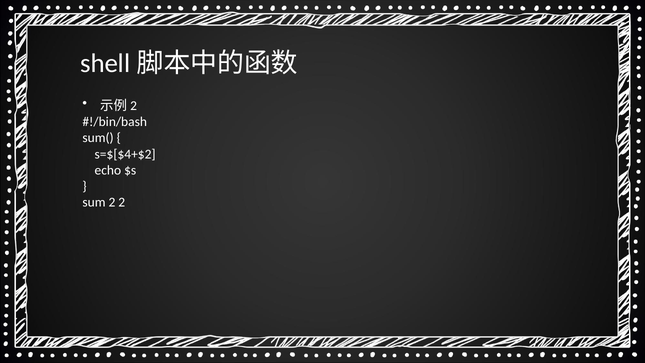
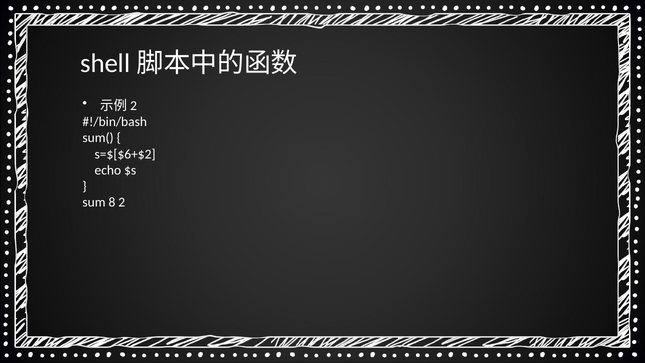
s=$[$4+$2: s=$[$4+$2 -> s=$[$6+$2
sum 2: 2 -> 8
